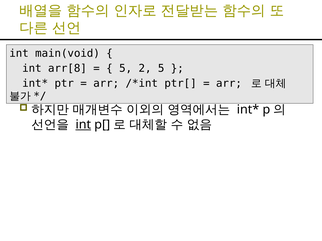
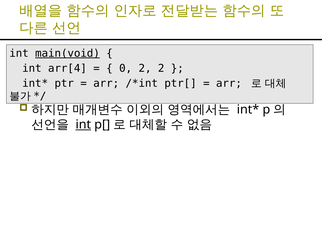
main(void underline: none -> present
arr[8: arr[8 -> arr[4
5 at (126, 68): 5 -> 0
2 5: 5 -> 2
